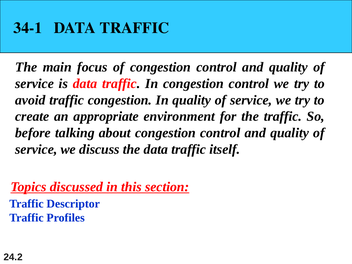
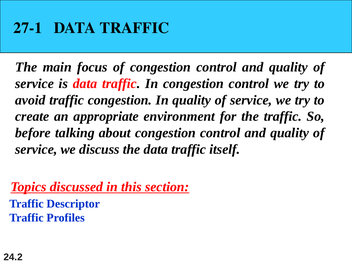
34-1: 34-1 -> 27-1
